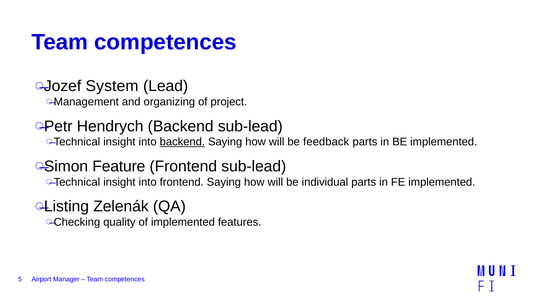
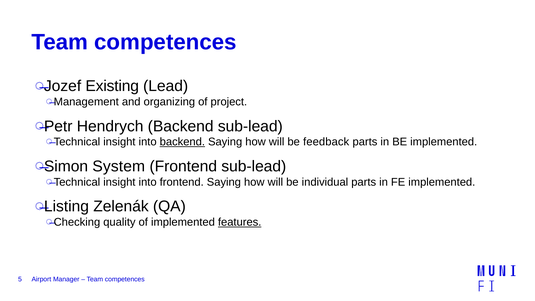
System: System -> Existing
Feature: Feature -> System
features underline: none -> present
